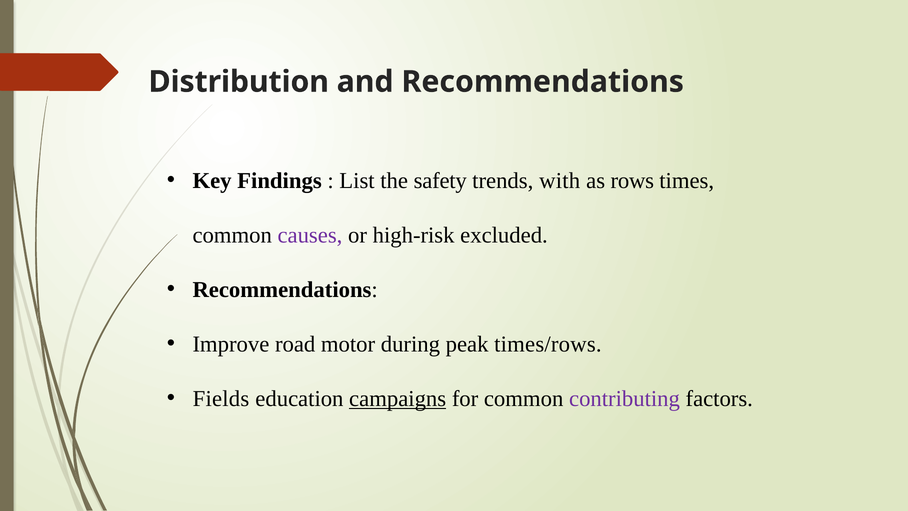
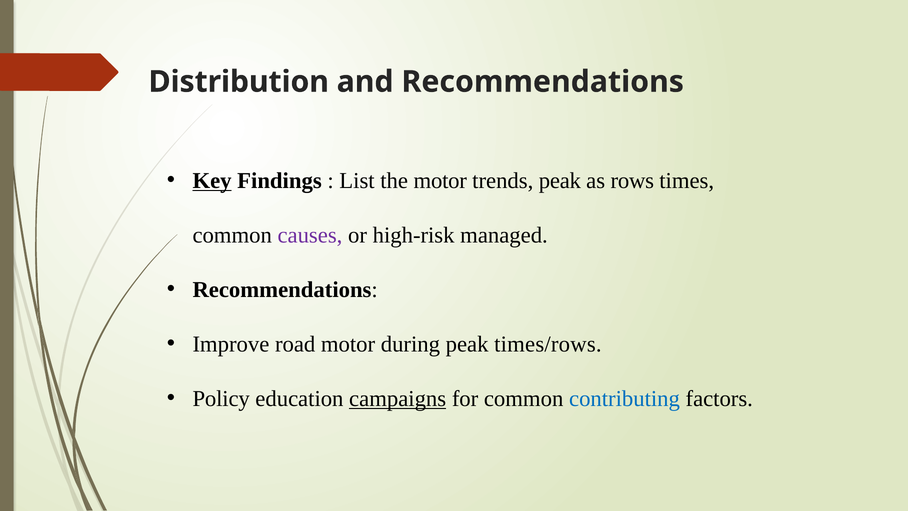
Key underline: none -> present
the safety: safety -> motor
trends with: with -> peak
excluded: excluded -> managed
Fields: Fields -> Policy
contributing colour: purple -> blue
